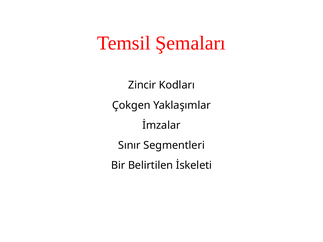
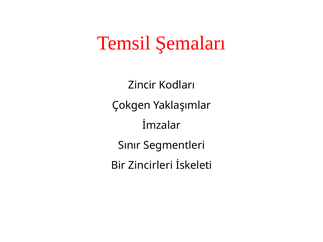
Belirtilen: Belirtilen -> Zincirleri
